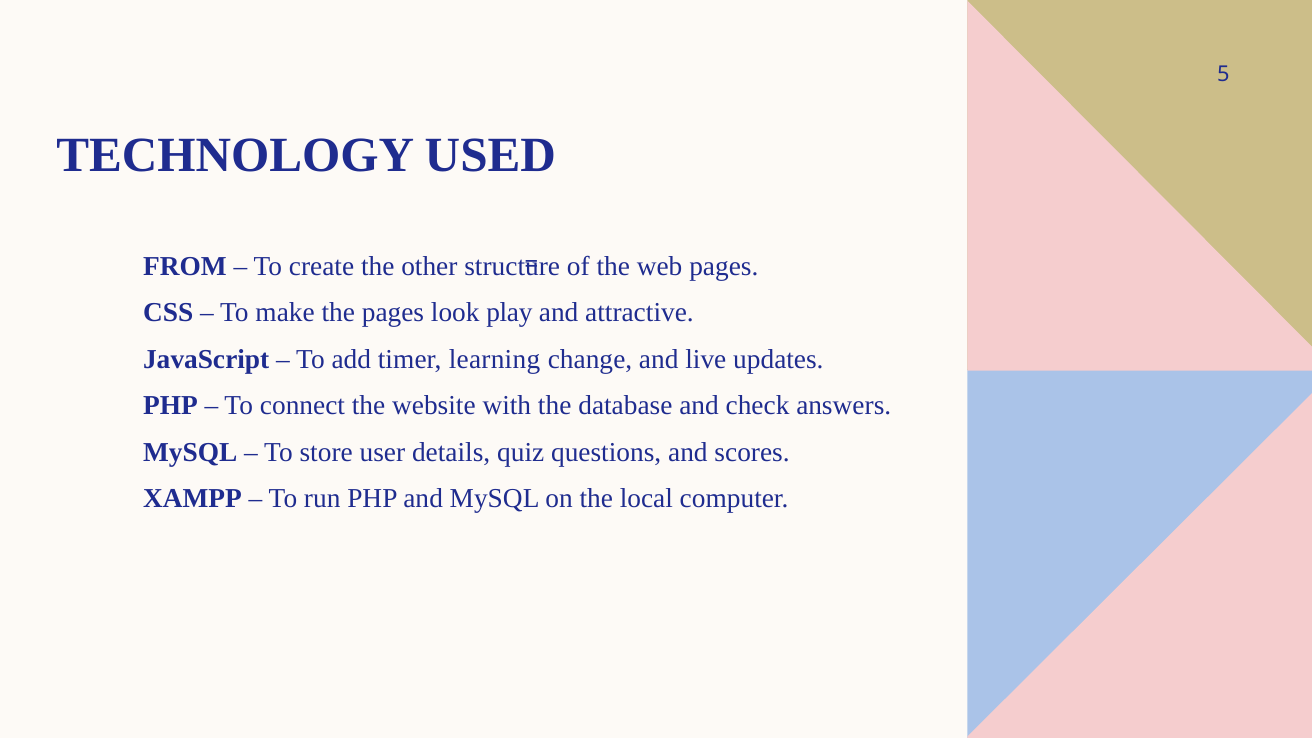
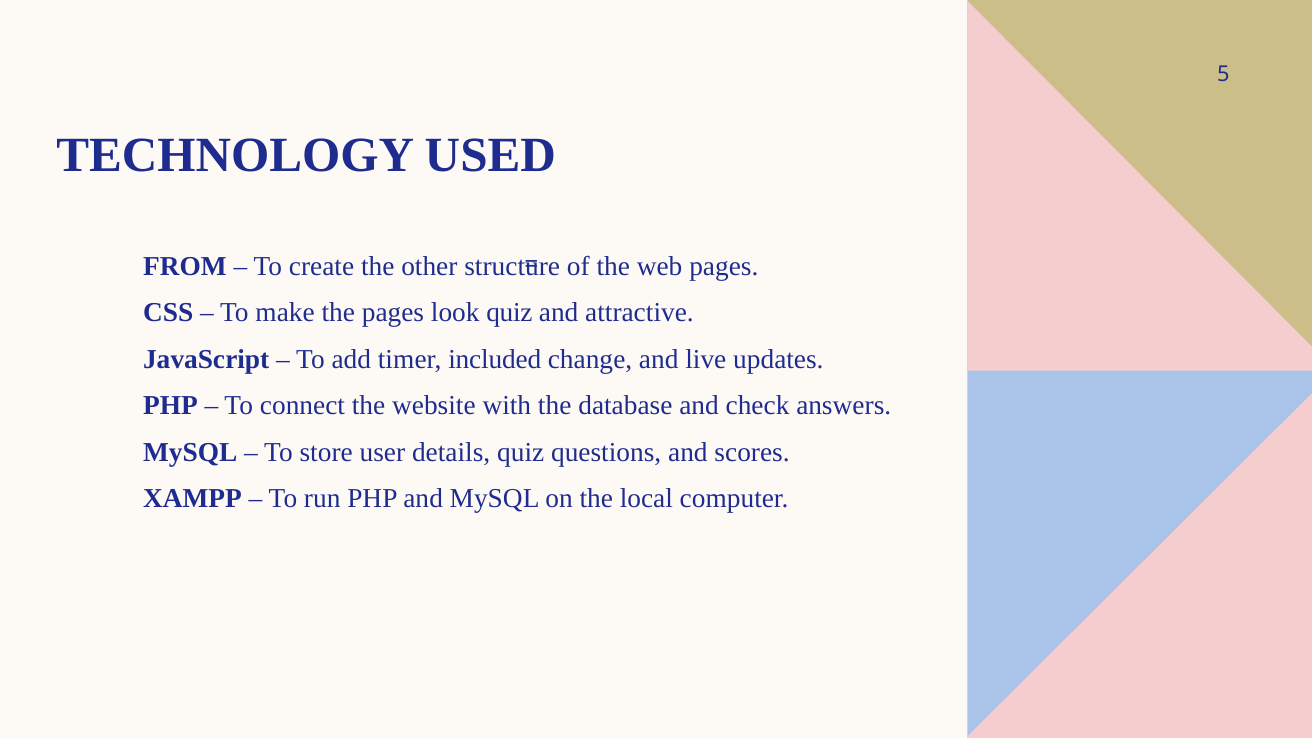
look play: play -> quiz
learning: learning -> included
